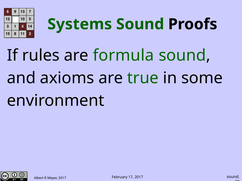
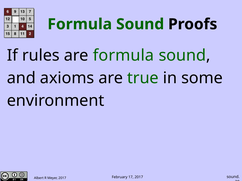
Systems at (80, 24): Systems -> Formula
